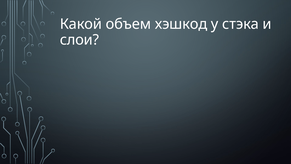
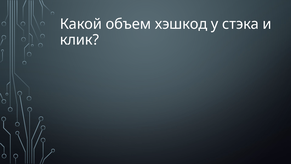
слои: слои -> клик
